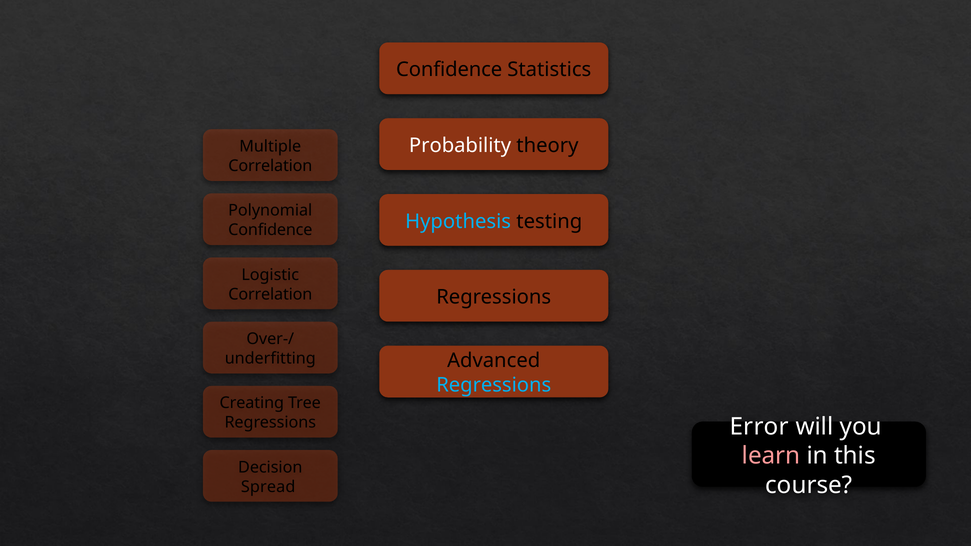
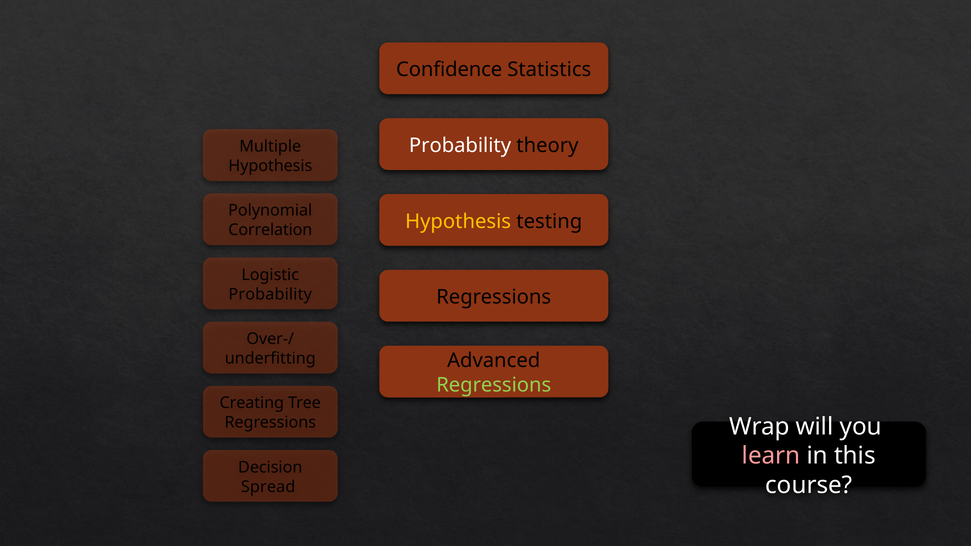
Correlation at (270, 166): Correlation -> Hypothesis
Hypothesis at (458, 221) colour: light blue -> yellow
Confidence at (270, 230): Confidence -> Correlation
Correlation at (270, 294): Correlation -> Probability
Regressions at (494, 385) colour: light blue -> light green
Error: Error -> Wrap
